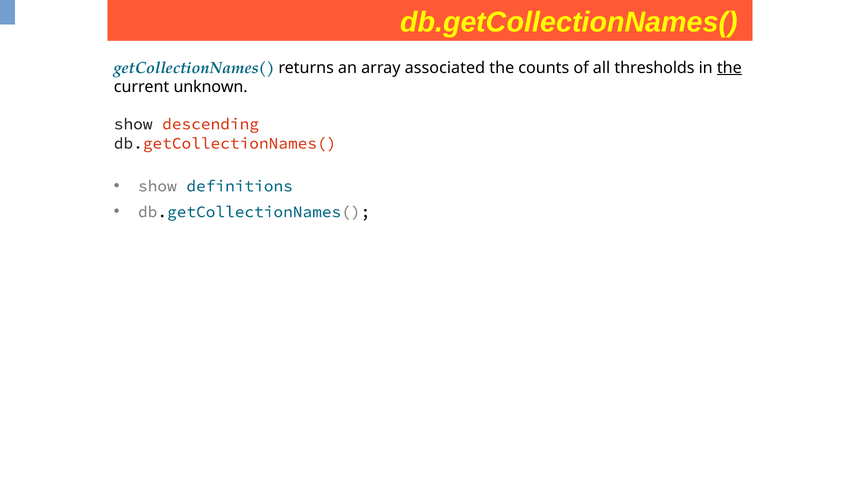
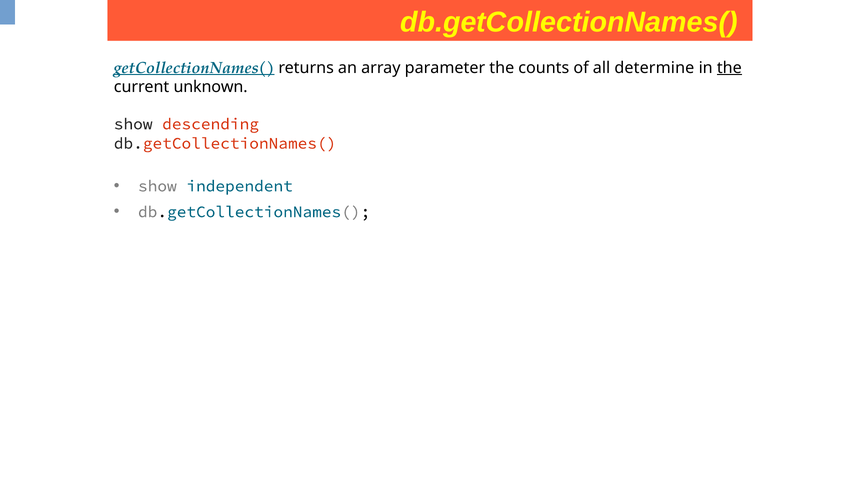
getCollectionNames( underline: none -> present
associated: associated -> parameter
thresholds: thresholds -> determine
definitions: definitions -> independent
